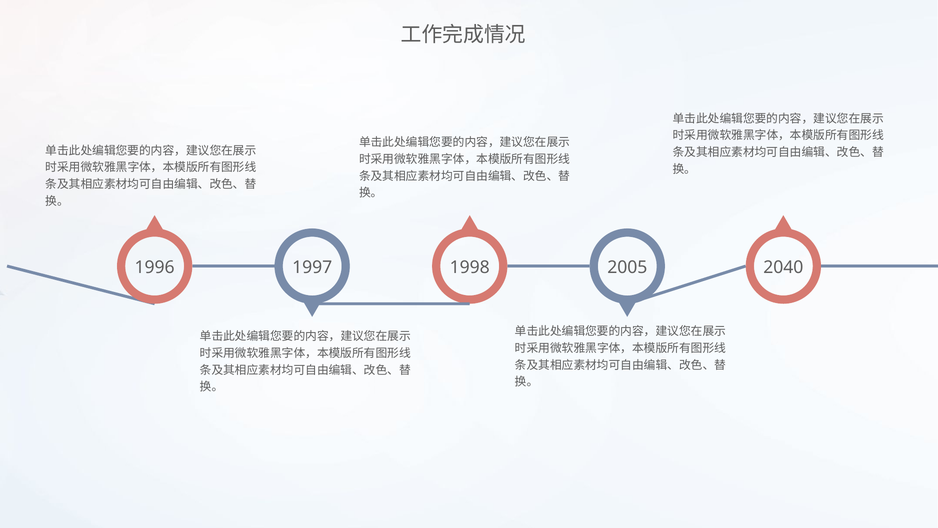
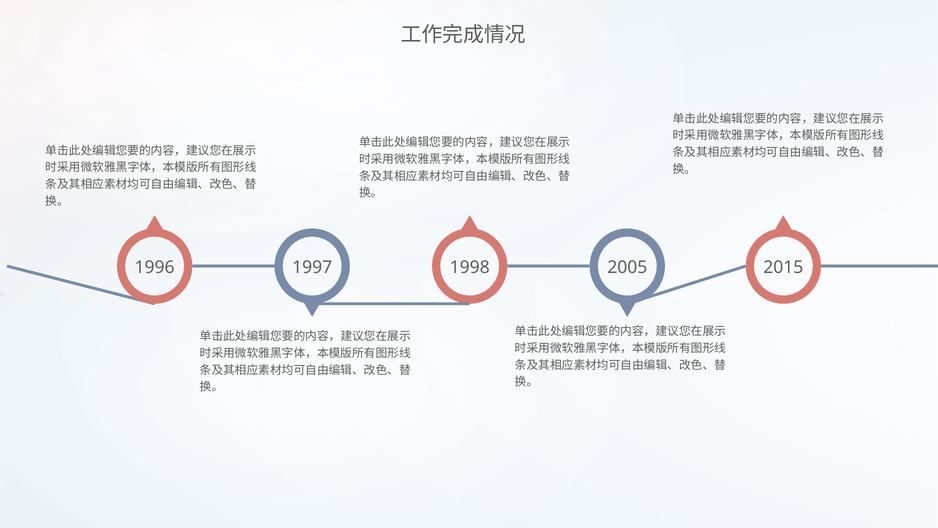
2040: 2040 -> 2015
